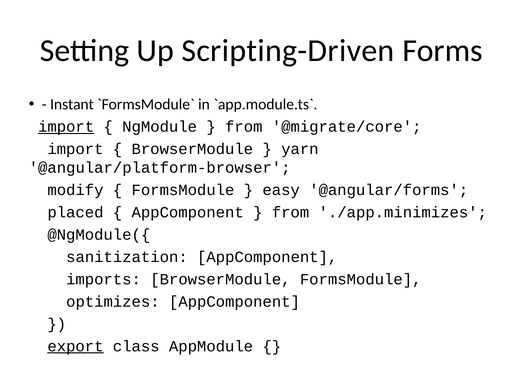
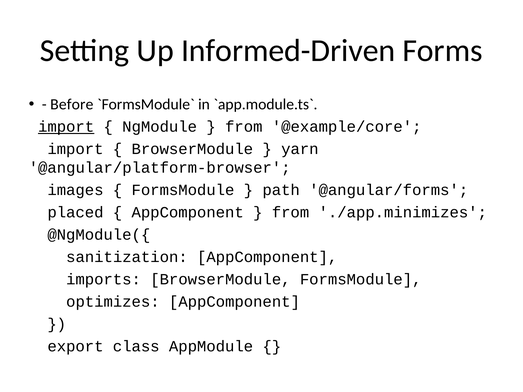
Scripting-Driven: Scripting-Driven -> Informed-Driven
Instant: Instant -> Before
@migrate/core: @migrate/core -> @example/core
modify: modify -> images
easy: easy -> path
export underline: present -> none
